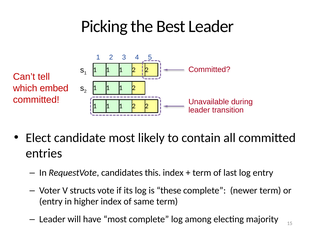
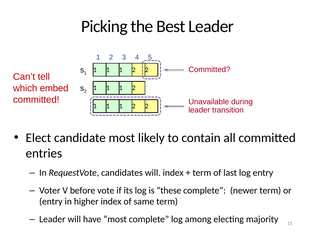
candidates this: this -> will
structs: structs -> before
